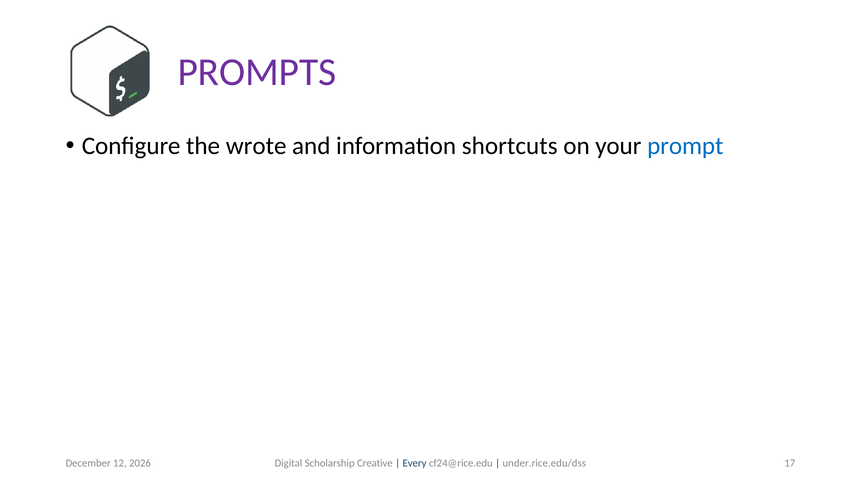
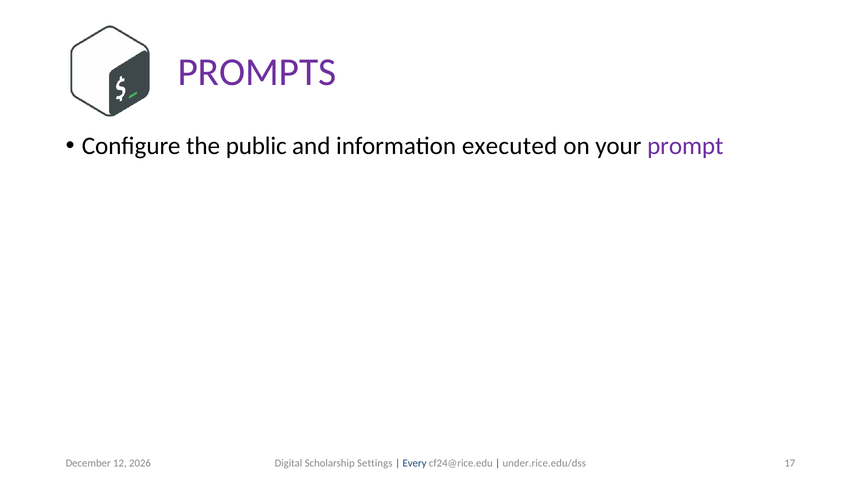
wrote: wrote -> public
shortcuts: shortcuts -> executed
prompt colour: blue -> purple
Creative: Creative -> Settings
